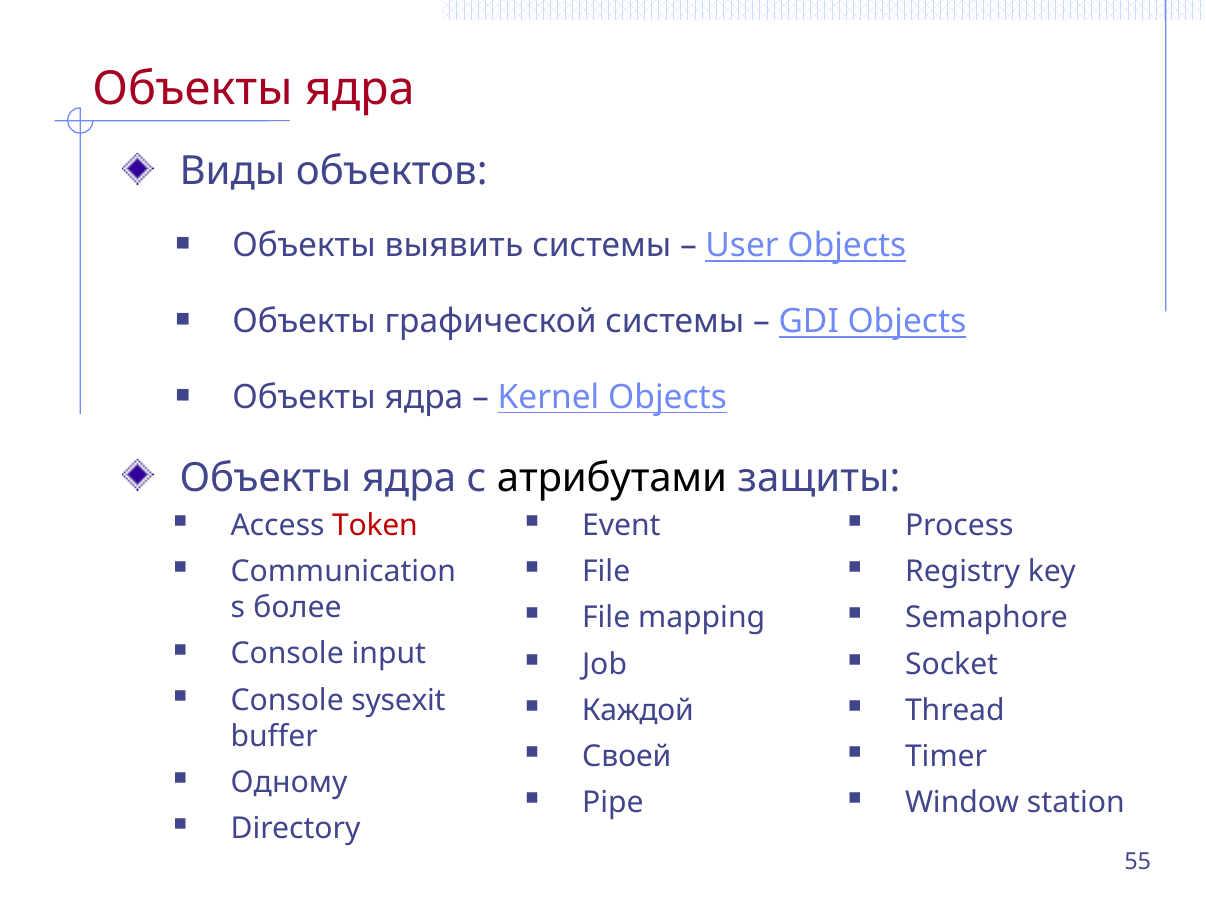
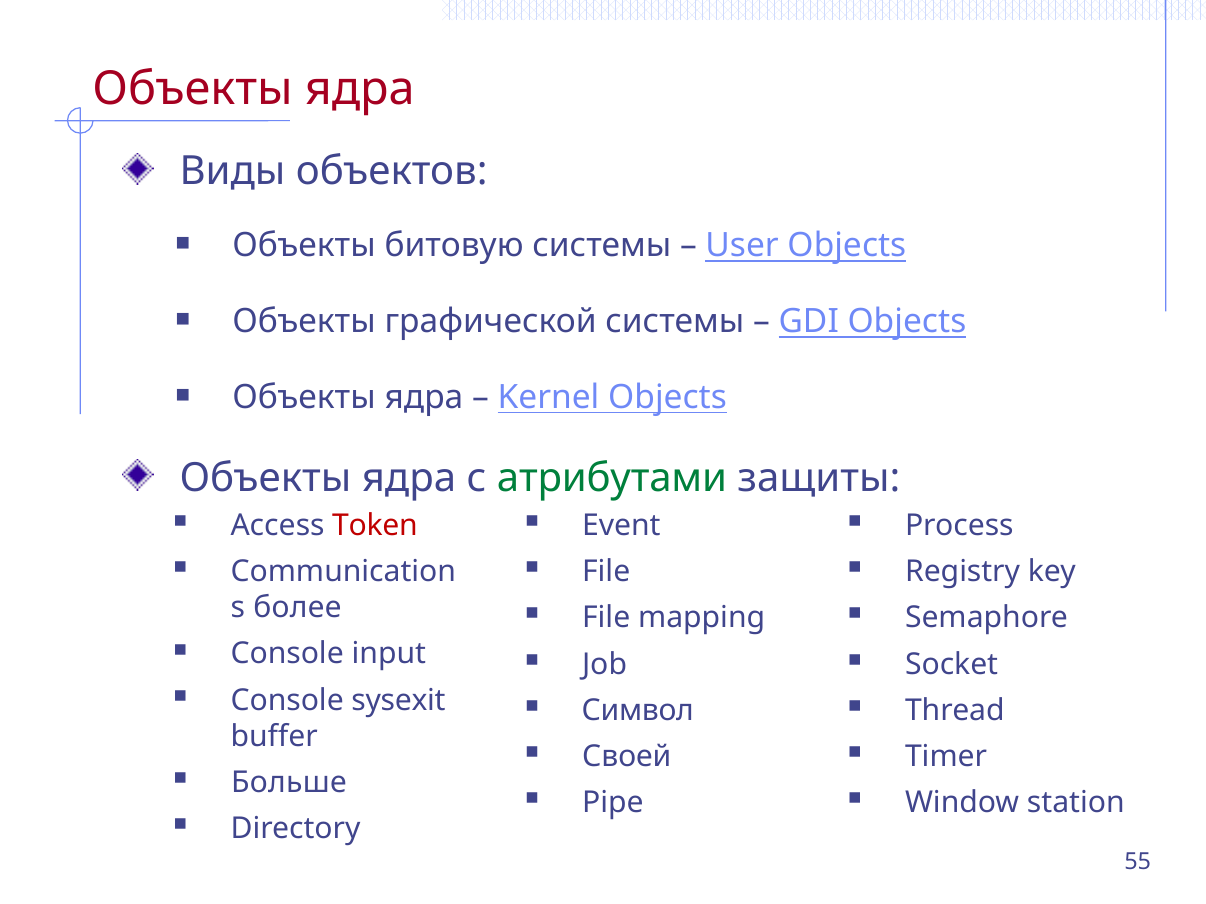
выявить: выявить -> битовую
атрибутами colour: black -> green
Каждой: Каждой -> Символ
Одному: Одному -> Больше
